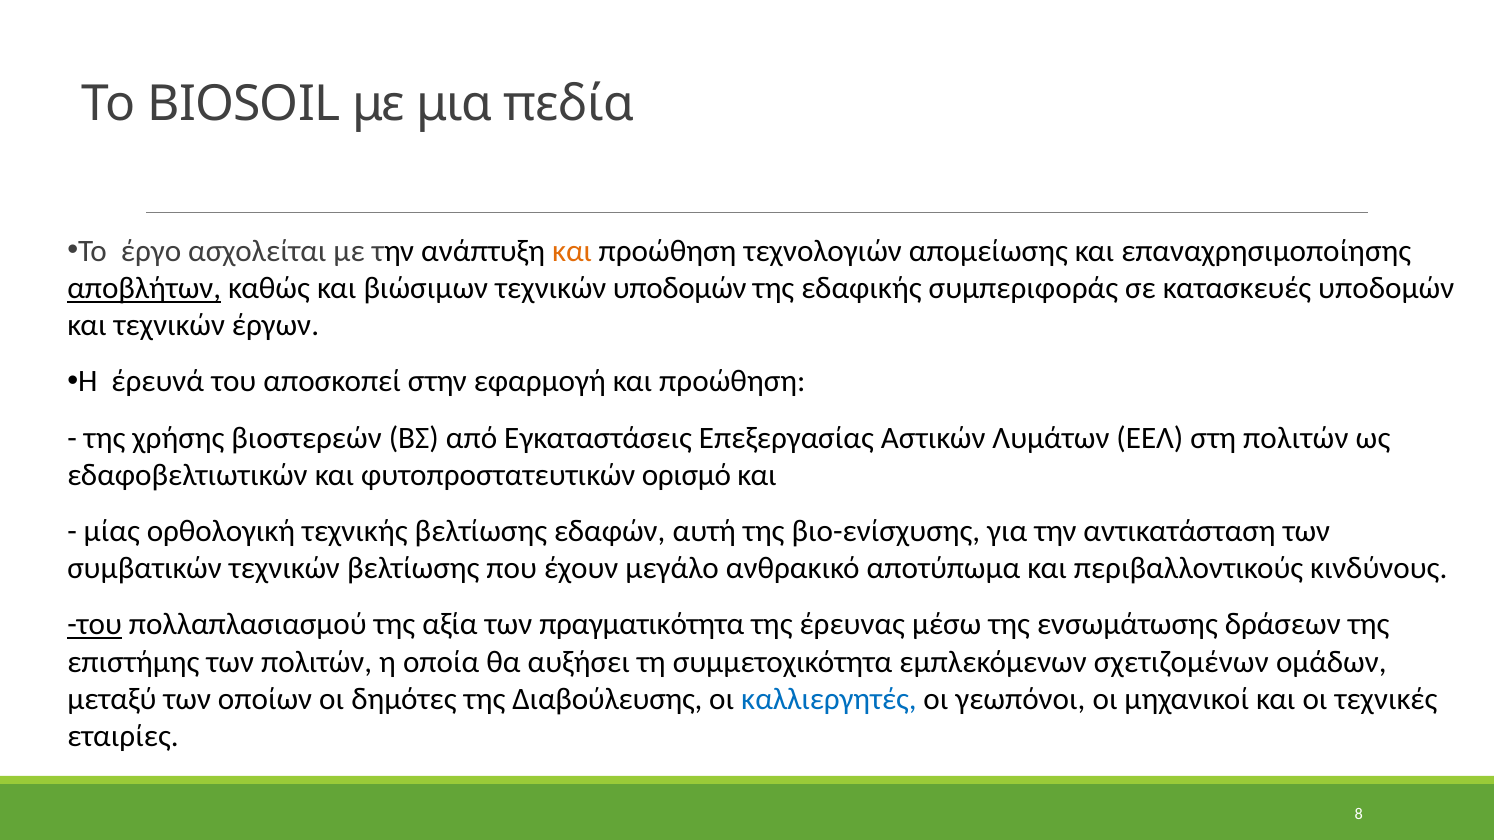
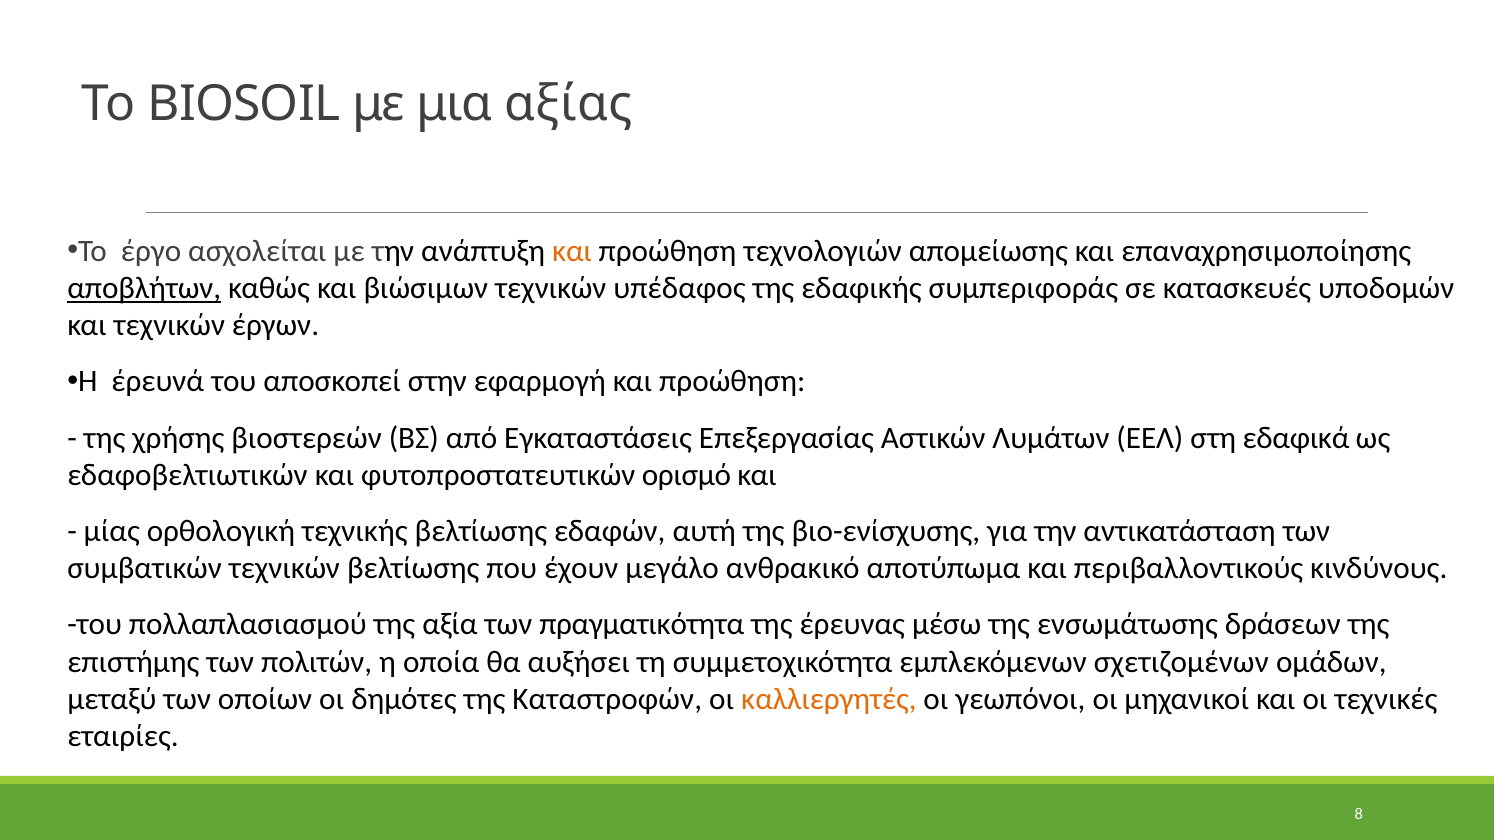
πεδία: πεδία -> αξίας
τεχνικών υποδομών: υποδομών -> υπέδαφος
στη πολιτών: πολιτών -> εδαφικά
του at (95, 625) underline: present -> none
Διαβούλευσης: Διαβούλευσης -> Καταστροφών
καλλιεργητές colour: blue -> orange
